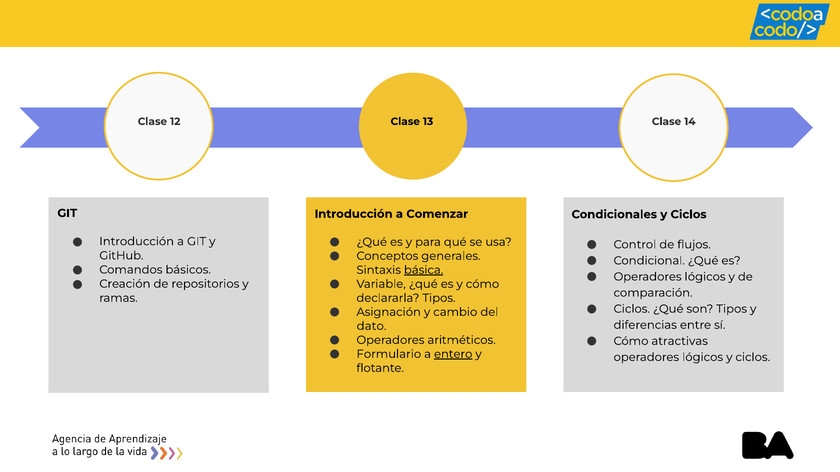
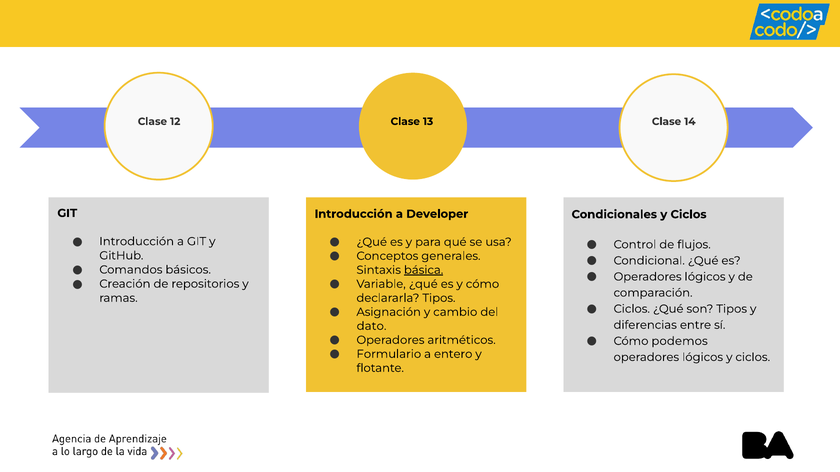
Comenzar: Comenzar -> Developer
atractivas: atractivas -> podemos
entero underline: present -> none
